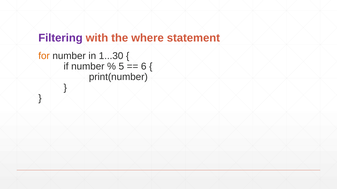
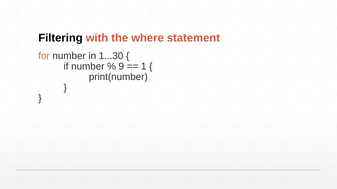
Filtering colour: purple -> black
5: 5 -> 9
6: 6 -> 1
